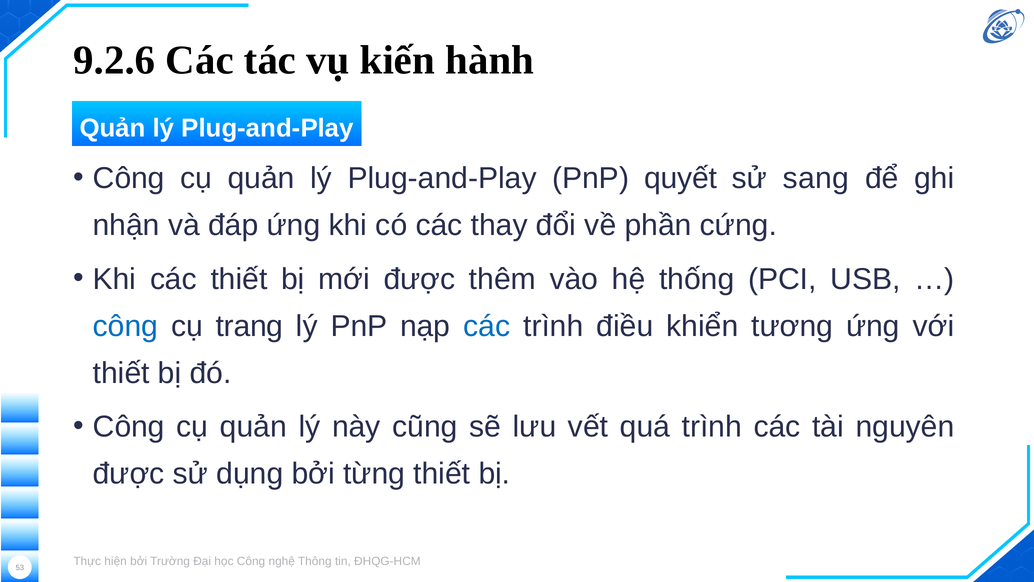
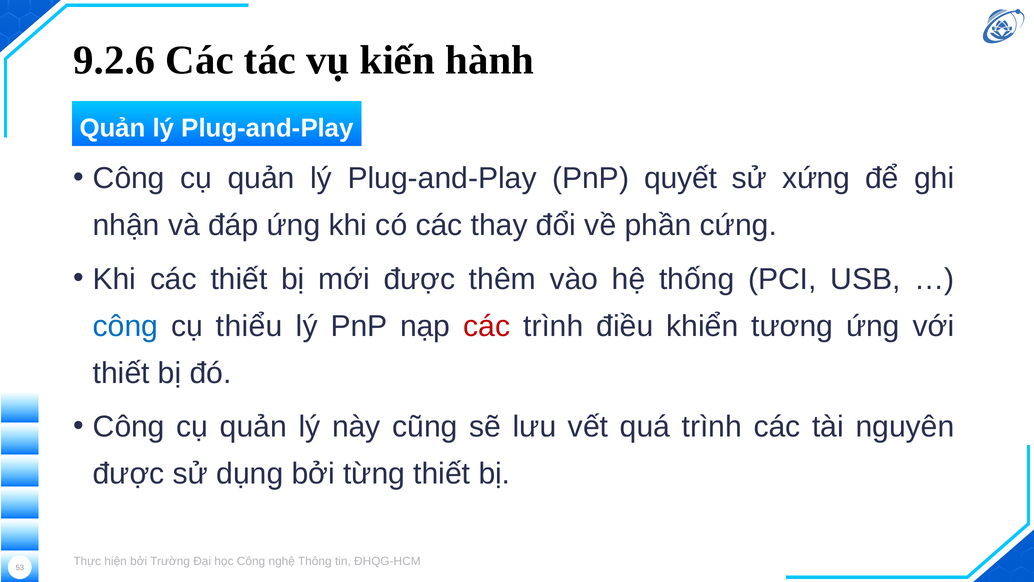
sang: sang -> xứng
trang: trang -> thiểu
các at (487, 326) colour: blue -> red
